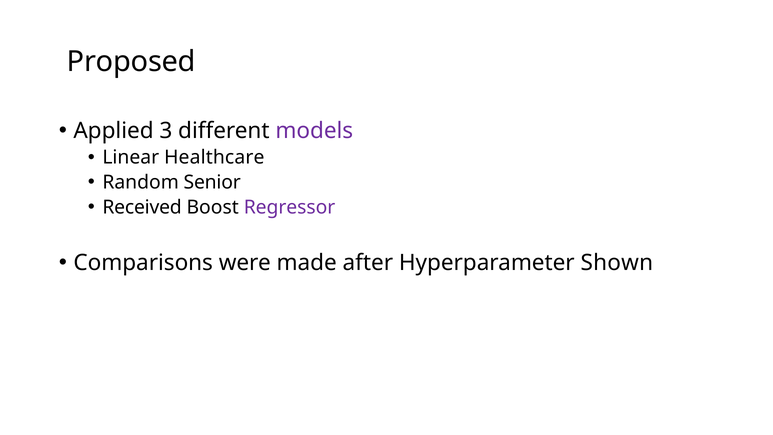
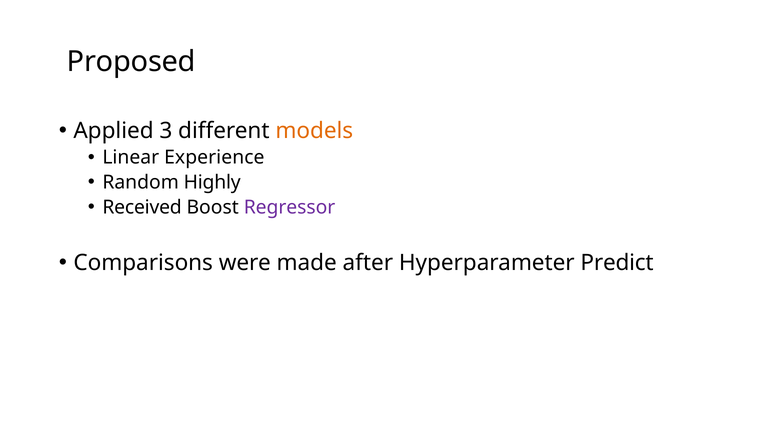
models colour: purple -> orange
Healthcare: Healthcare -> Experience
Senior: Senior -> Highly
Shown: Shown -> Predict
